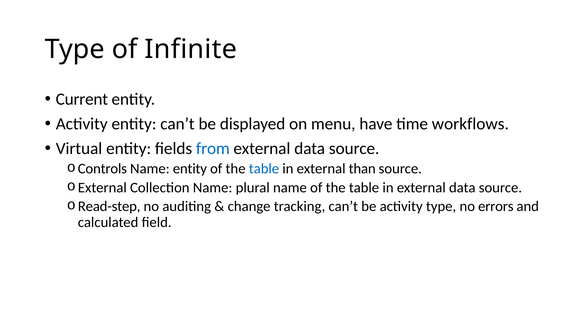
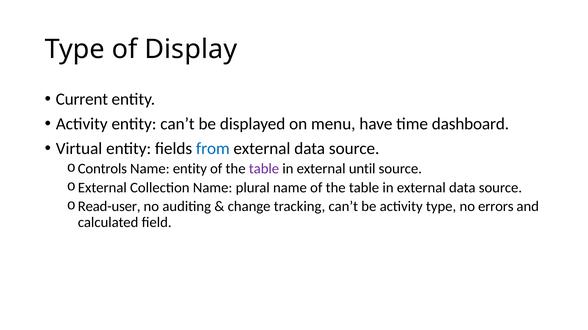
Infinite: Infinite -> Display
workflows: workflows -> dashboard
table at (264, 169) colour: blue -> purple
than: than -> until
Read-step: Read-step -> Read-user
